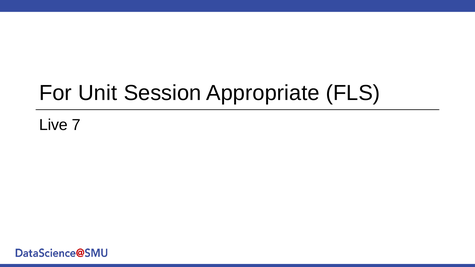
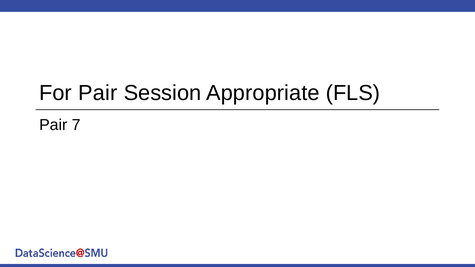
For Unit: Unit -> Pair
Live at (53, 125): Live -> Pair
